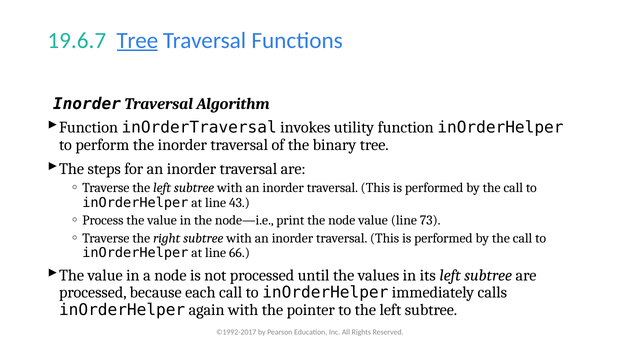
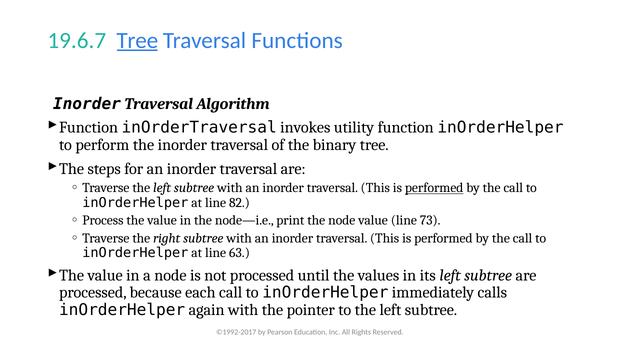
performed at (434, 188) underline: none -> present
43: 43 -> 82
66: 66 -> 63
